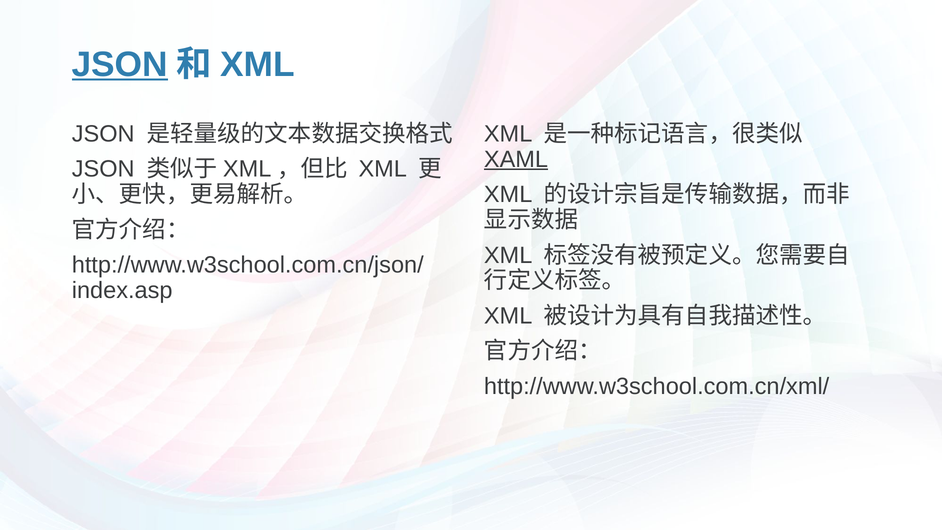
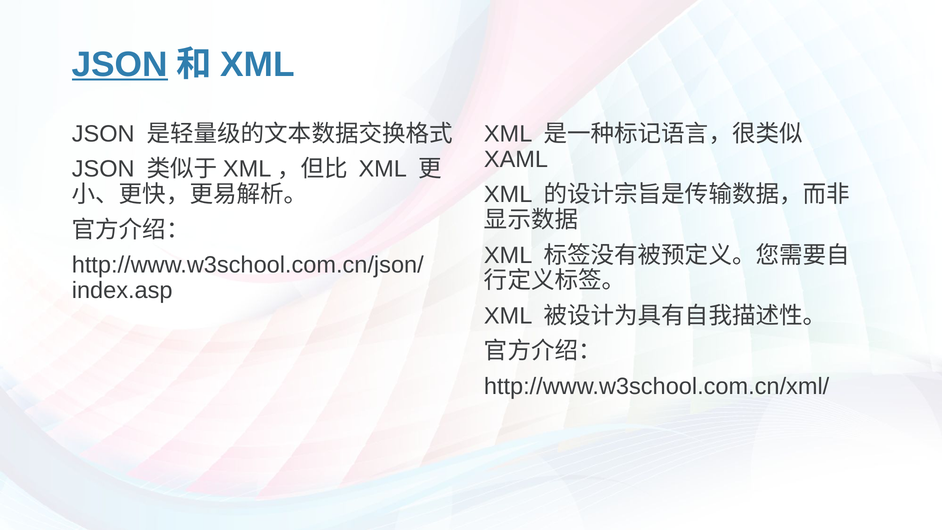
XAML underline: present -> none
